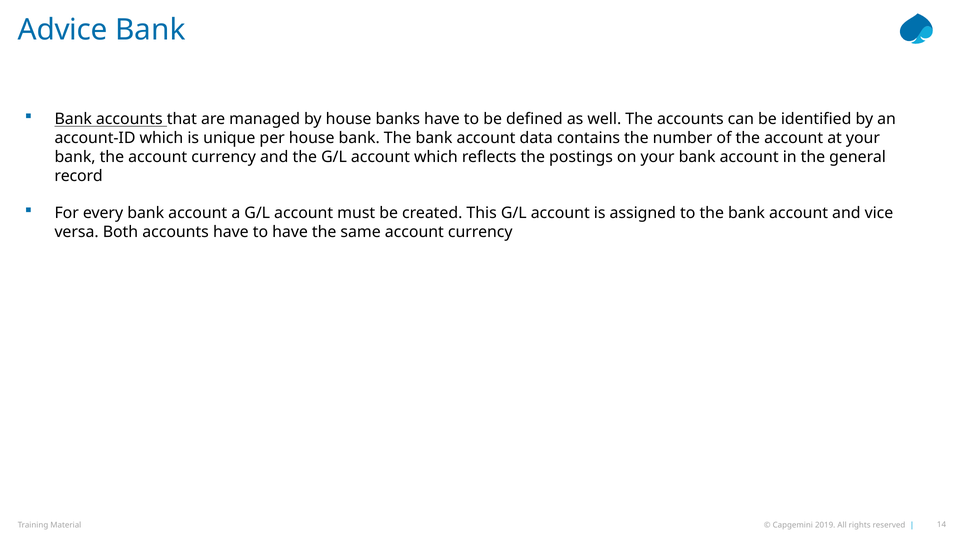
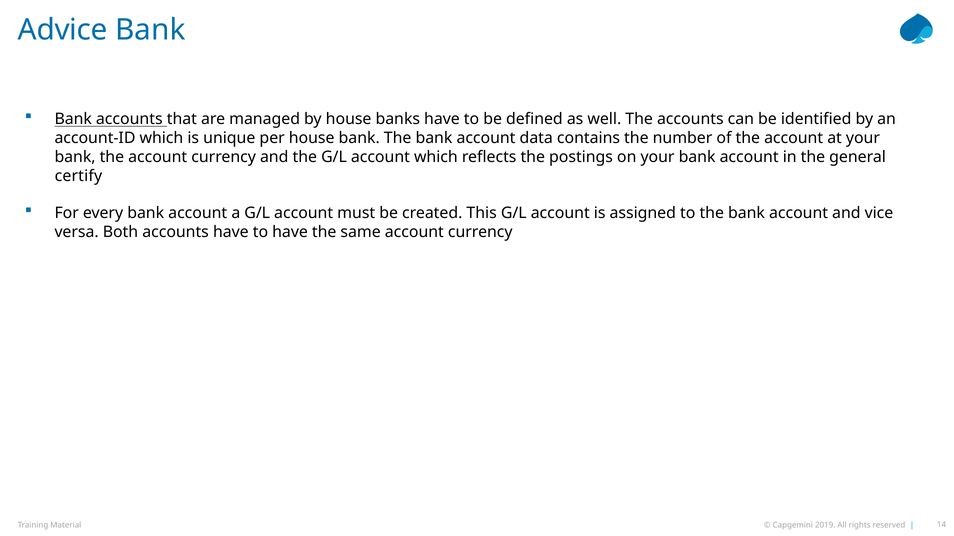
record: record -> certify
